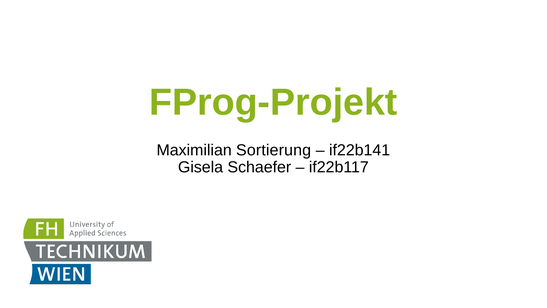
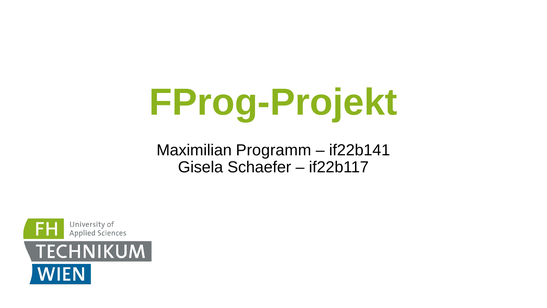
Sortierung: Sortierung -> Programm
